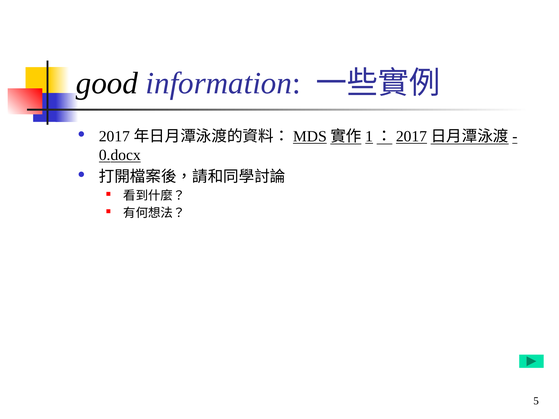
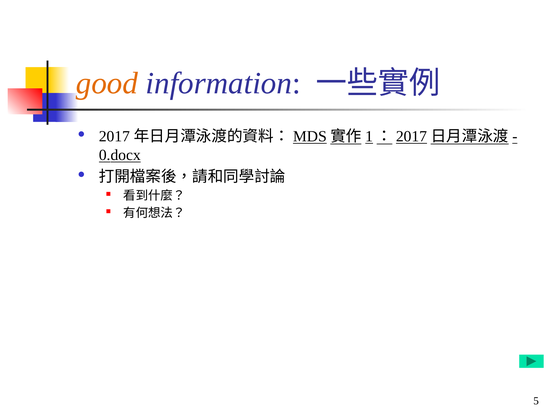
good colour: black -> orange
